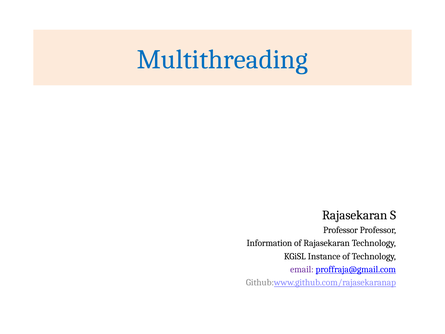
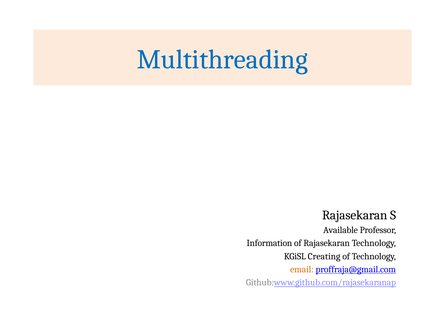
Professor at (341, 230): Professor -> Available
Instance: Instance -> Creating
email colour: purple -> orange
